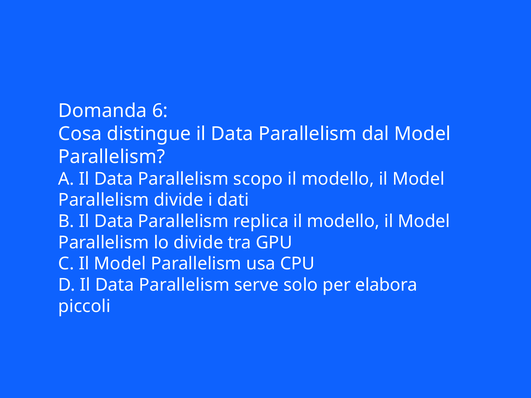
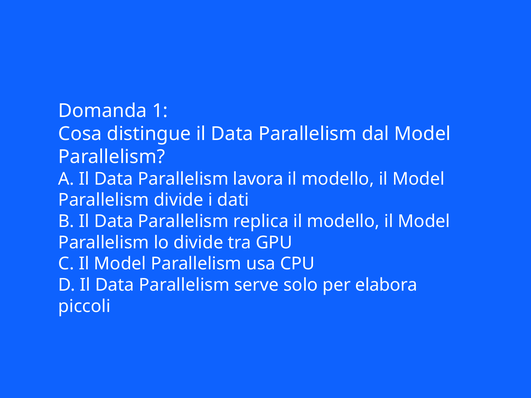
6: 6 -> 1
scopo: scopo -> lavora
